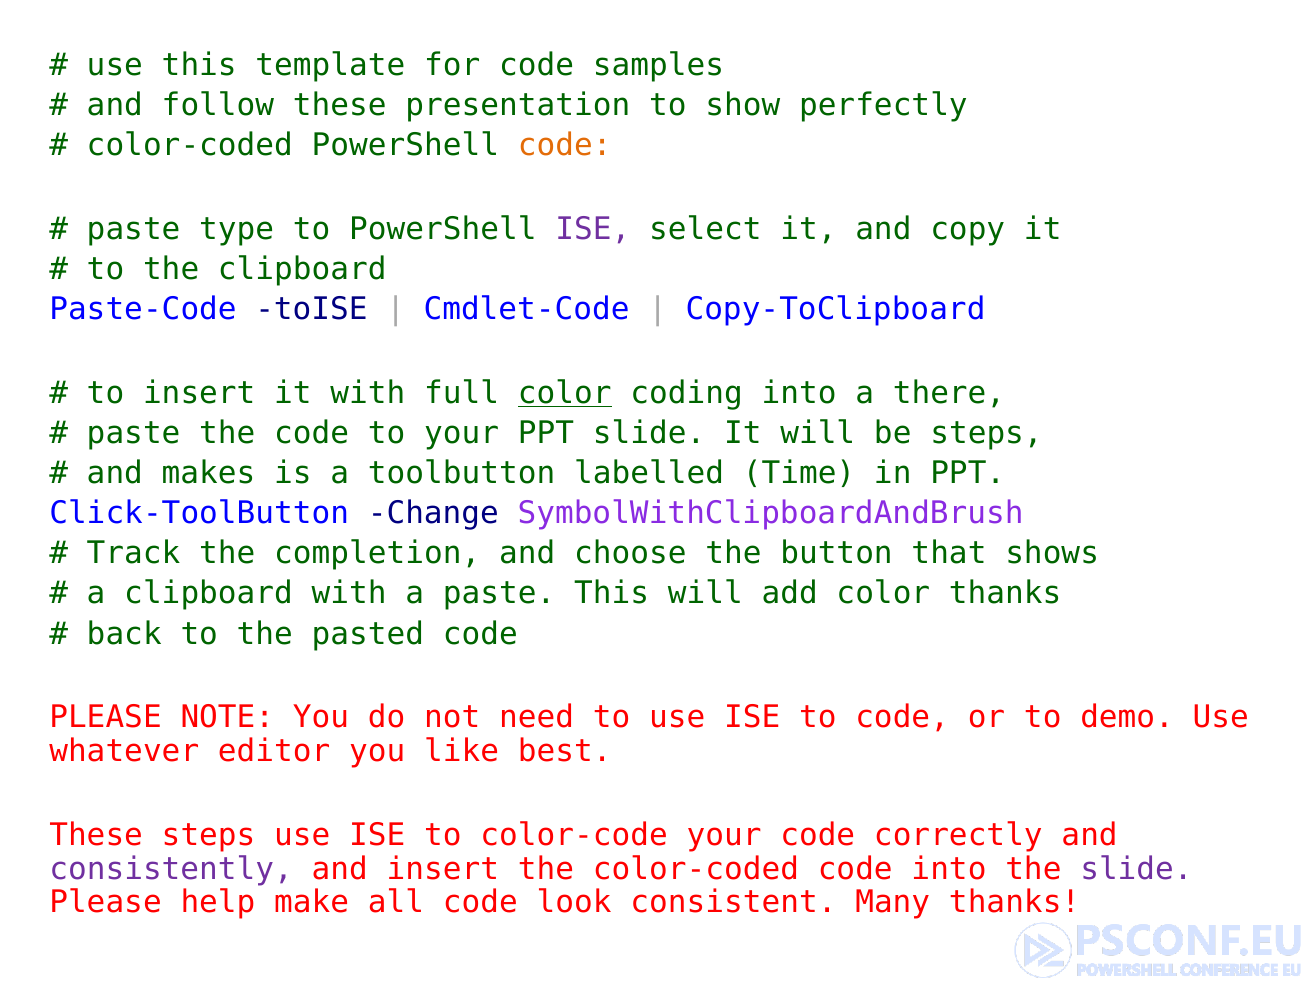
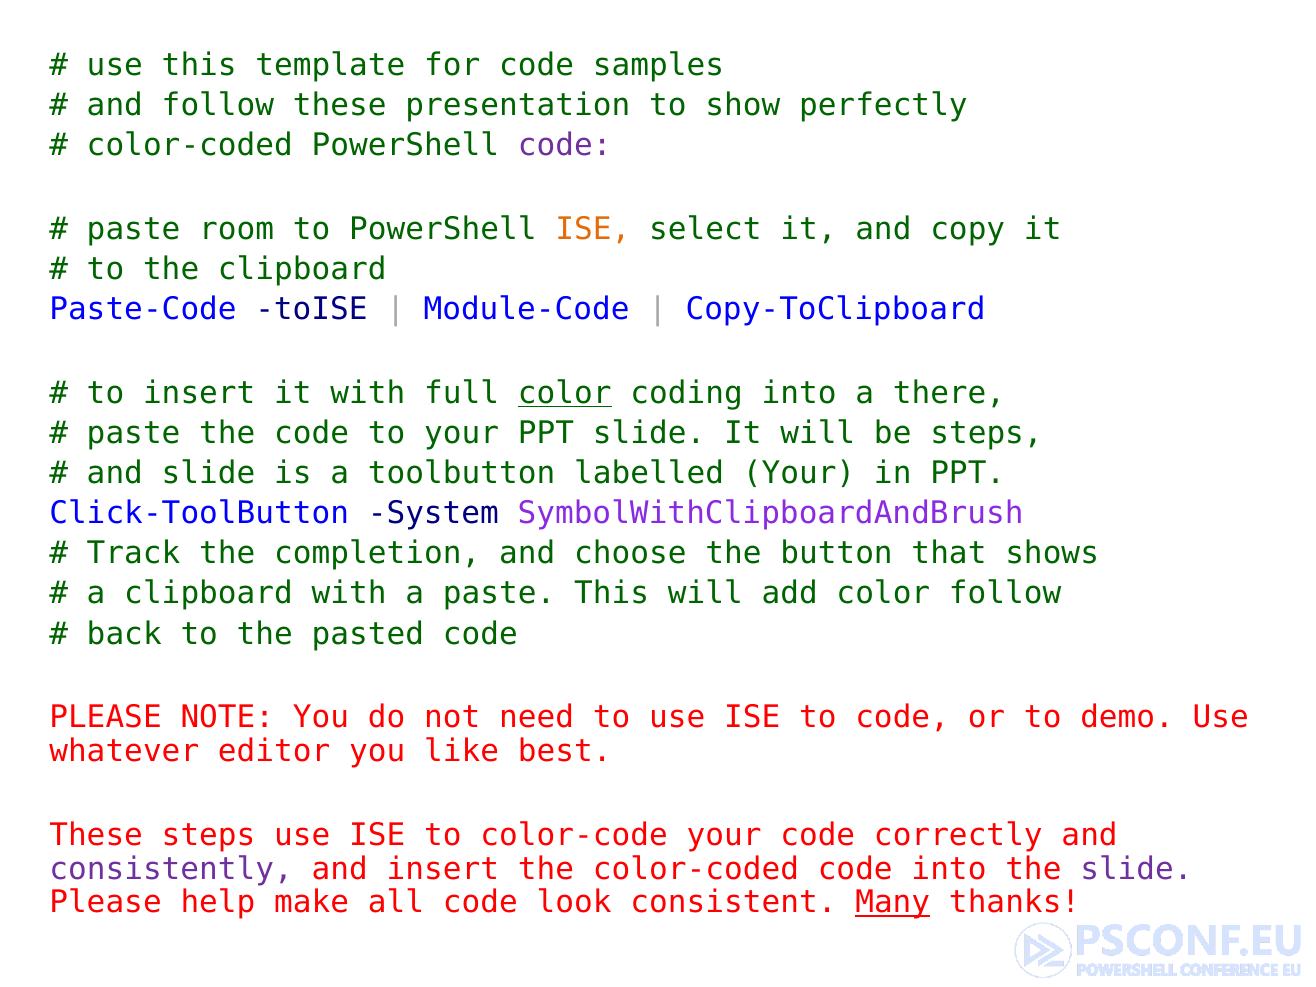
code at (565, 145) colour: orange -> purple
type: type -> room
ISE at (593, 229) colour: purple -> orange
Cmdlet-Code: Cmdlet-Code -> Module-Code
and makes: makes -> slide
labelled Time: Time -> Your
Change: Change -> System
color thanks: thanks -> follow
Many underline: none -> present
